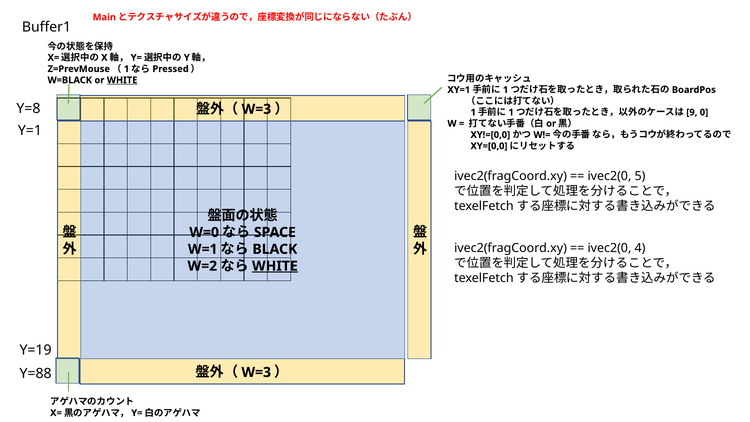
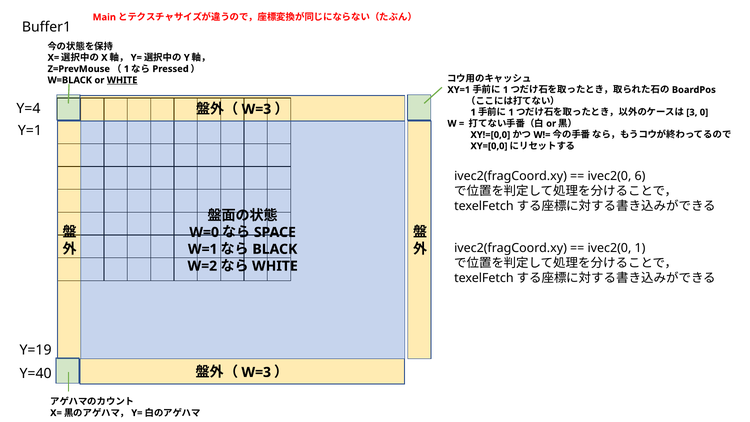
Y=8: Y=8 -> Y=4
9: 9 -> 3
5: 5 -> 6
ivec2(0 4: 4 -> 1
WHITE at (275, 266) underline: present -> none
Y=88: Y=88 -> Y=40
